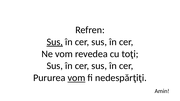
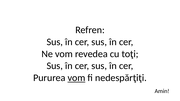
Sus at (55, 42) underline: present -> none
